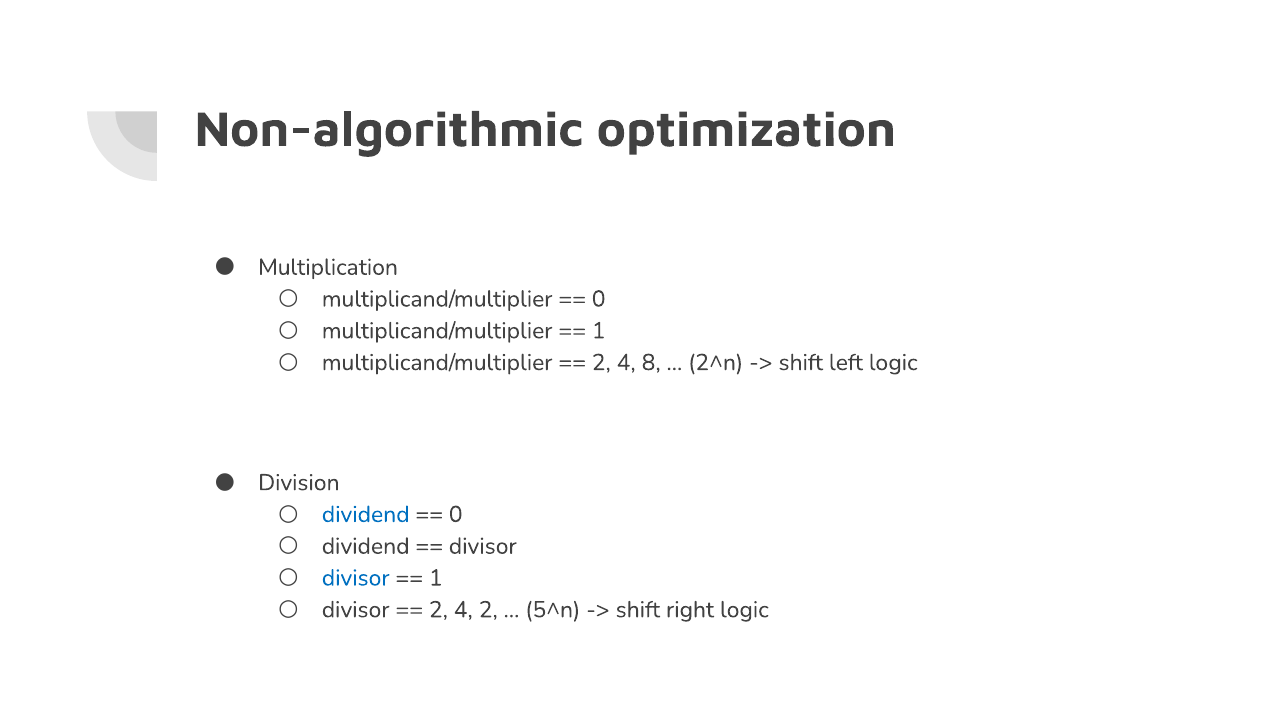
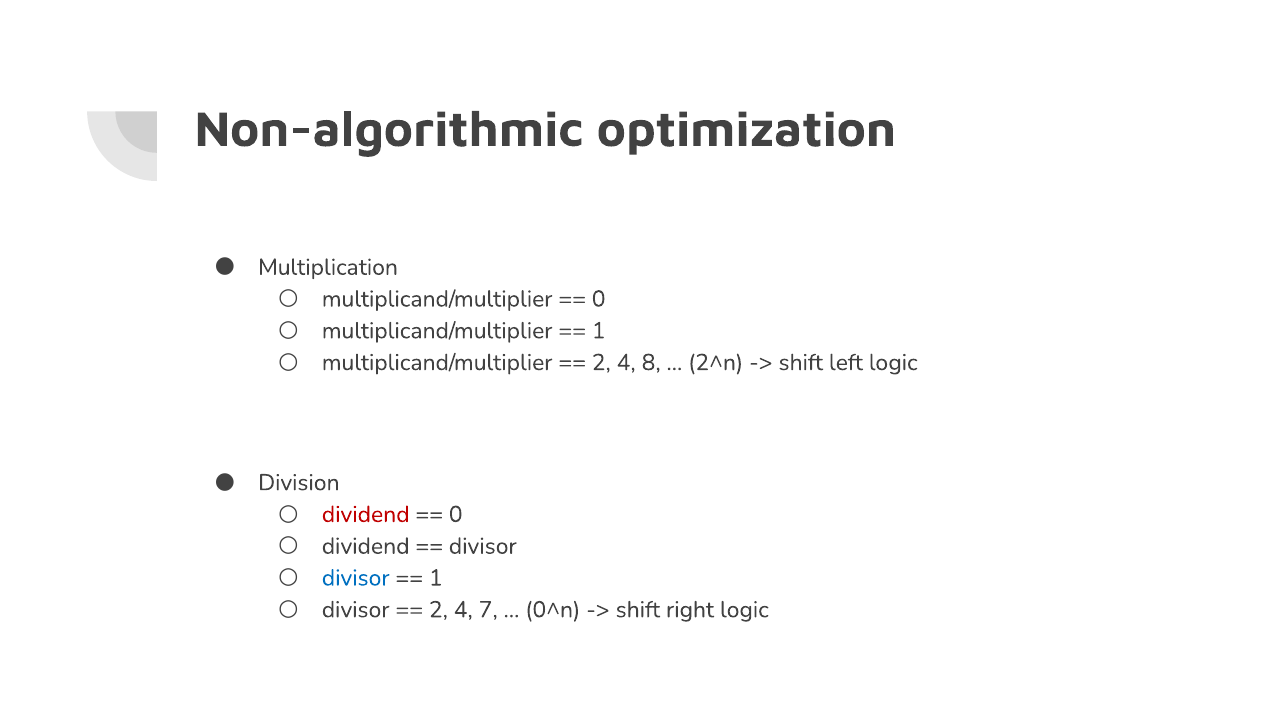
dividend at (366, 514) colour: blue -> red
4 2: 2 -> 7
5^n: 5^n -> 0^n
